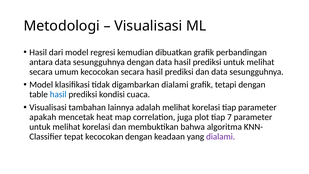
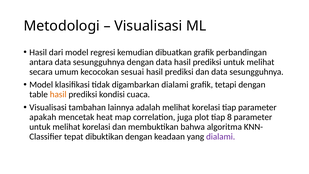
kecocokan secara: secara -> sesuai
hasil at (58, 94) colour: blue -> orange
7: 7 -> 8
tepat kecocokan: kecocokan -> dibuktikan
